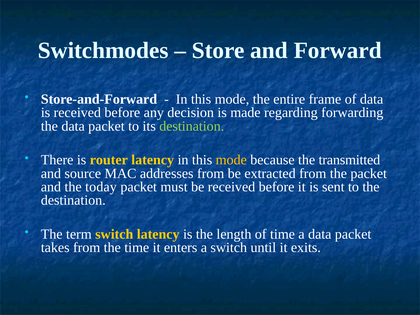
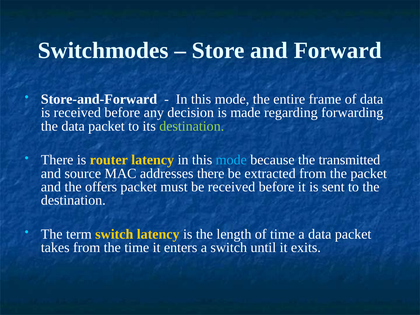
mode at (231, 160) colour: yellow -> light blue
addresses from: from -> there
today: today -> offers
